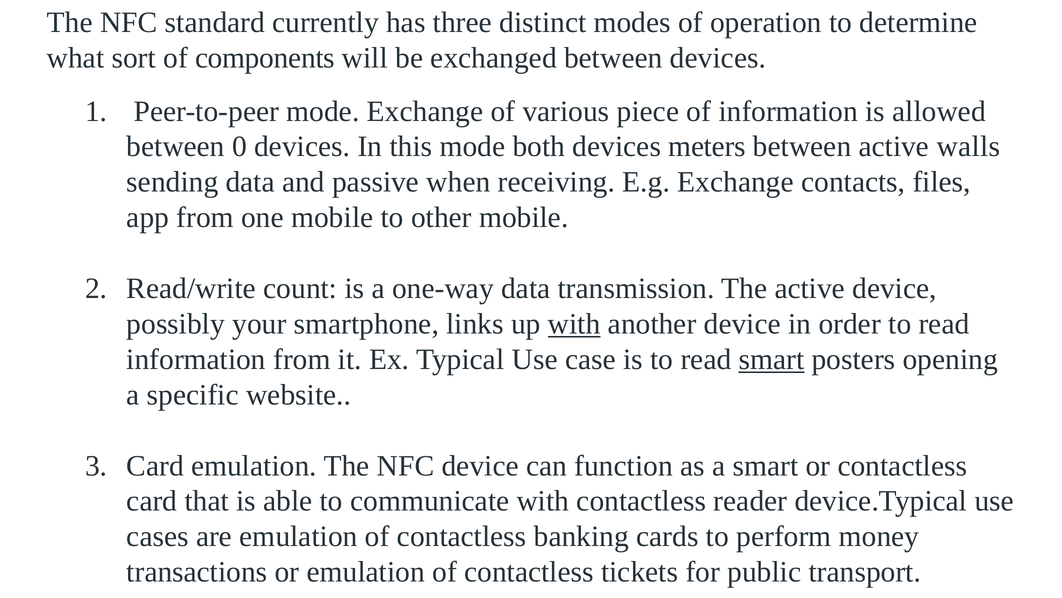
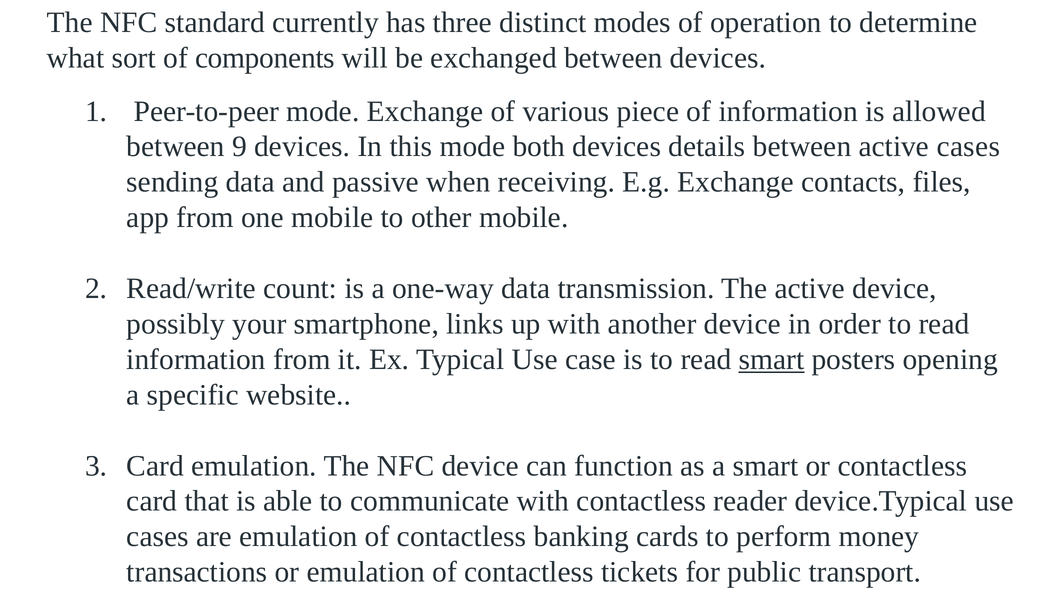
0: 0 -> 9
meters: meters -> details
active walls: walls -> cases
with at (574, 324) underline: present -> none
